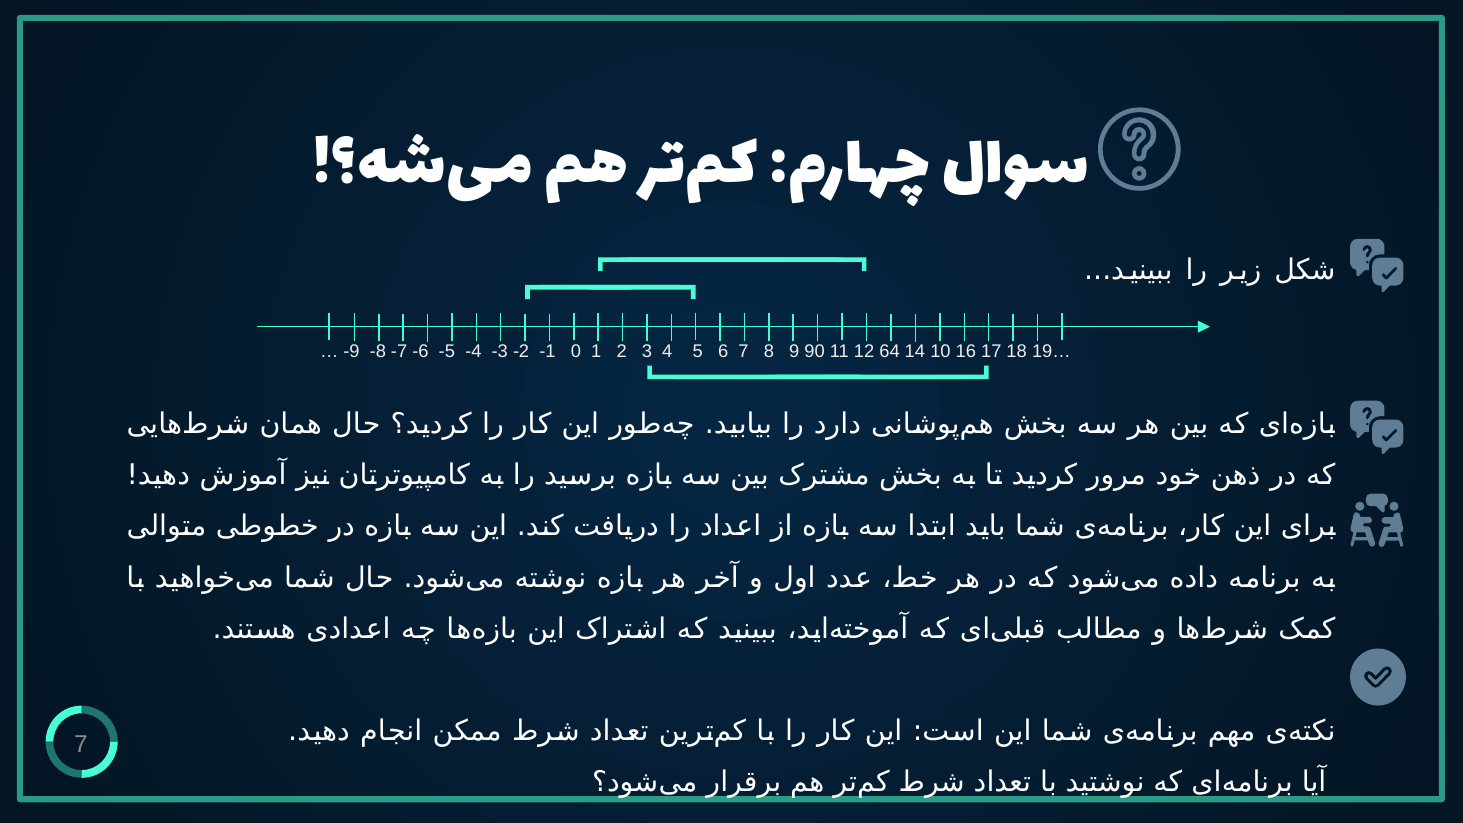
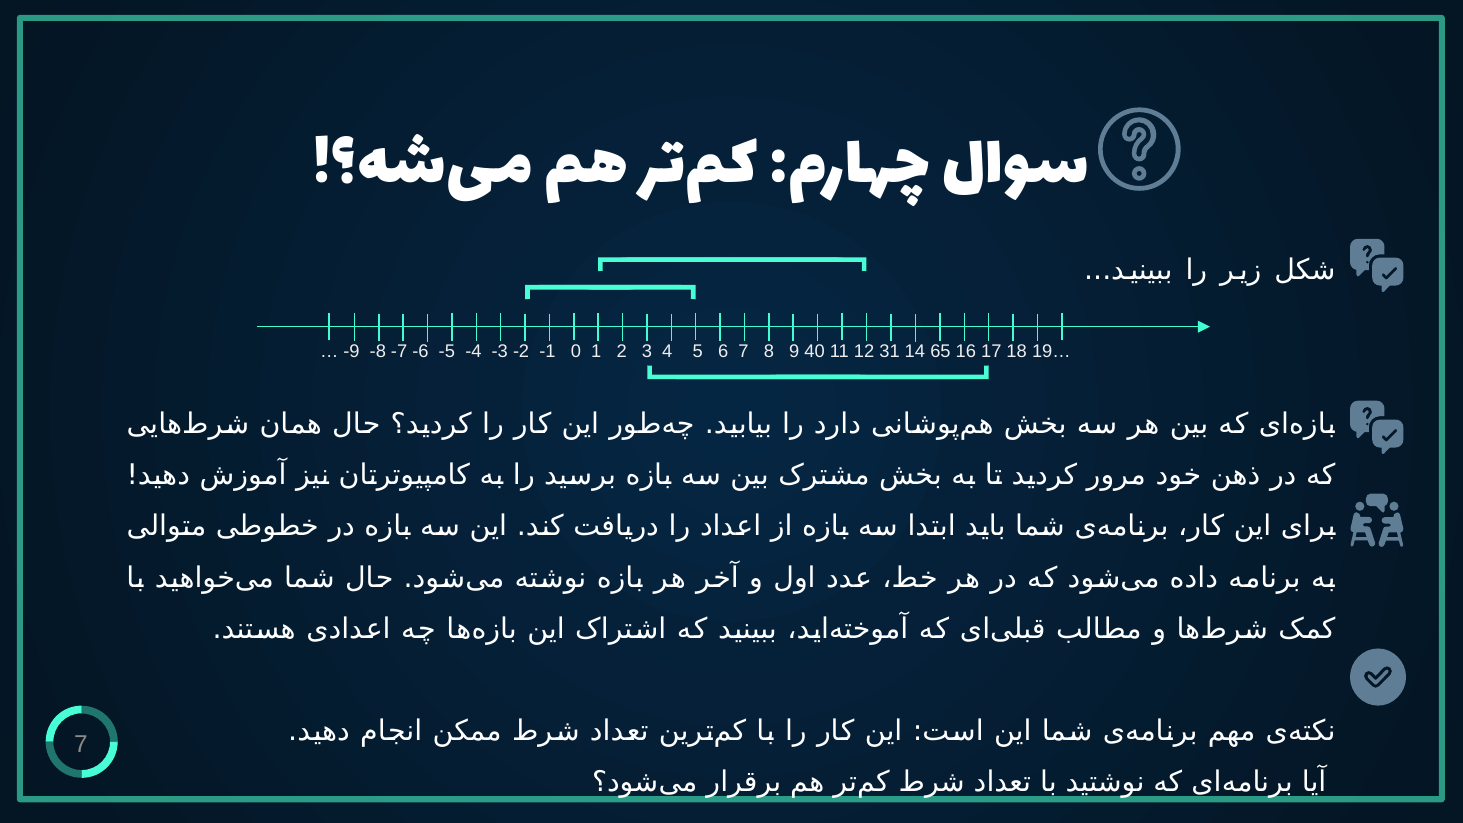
90: 90 -> 40
64: 64 -> 31
10: 10 -> 65
